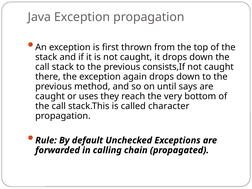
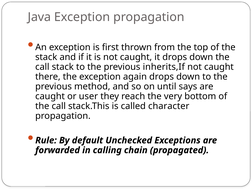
consists,If: consists,If -> inherits,If
uses: uses -> user
